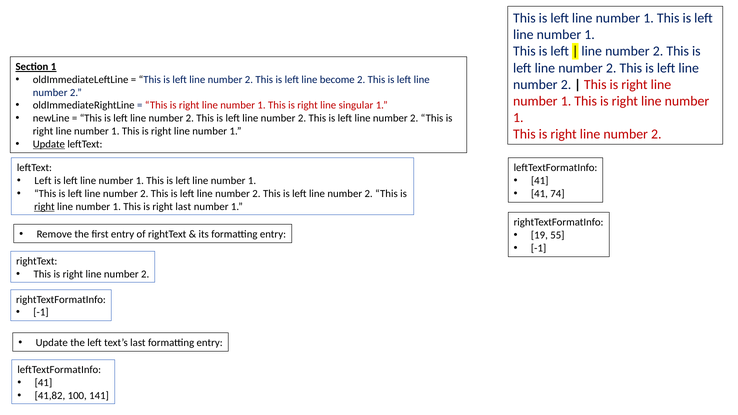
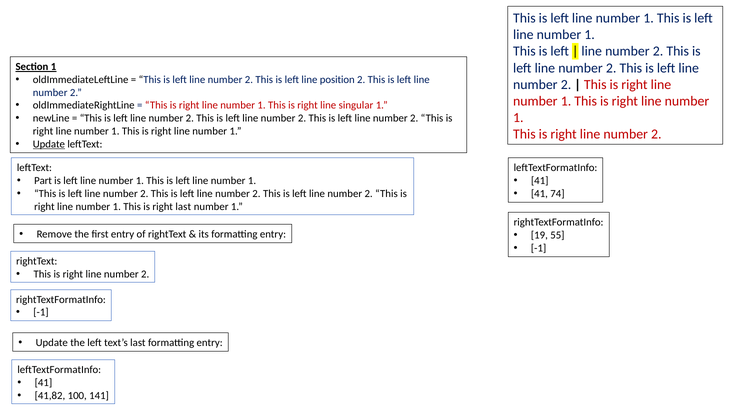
become: become -> position
Left at (43, 181): Left -> Part
right at (44, 207) underline: present -> none
